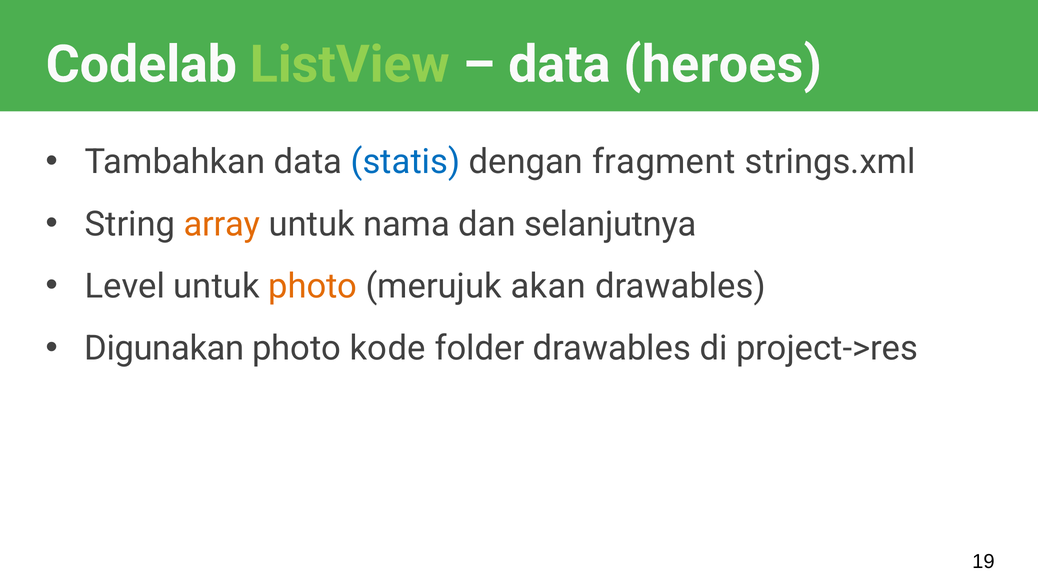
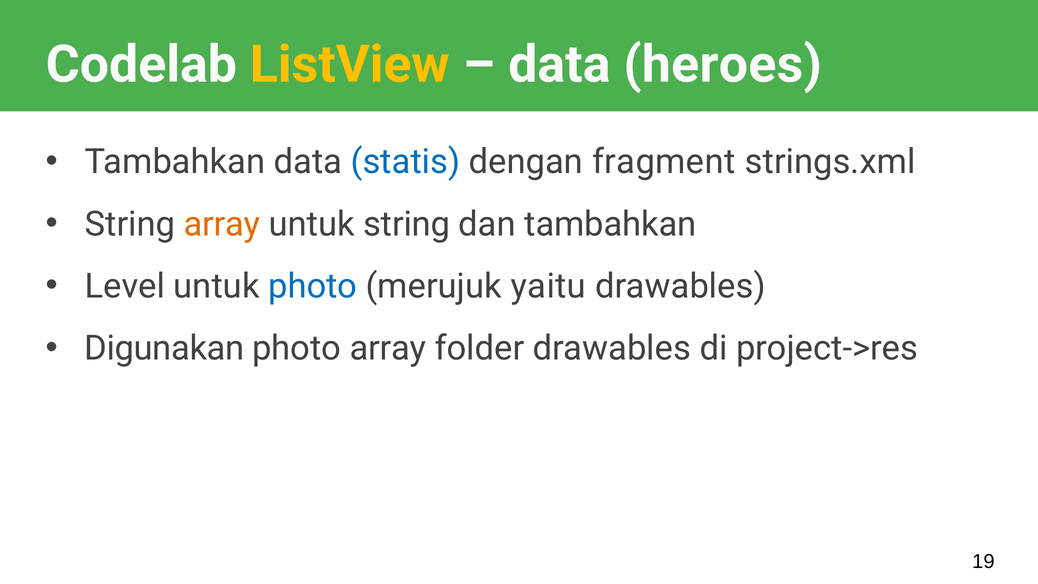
ListView colour: light green -> yellow
untuk nama: nama -> string
dan selanjutnya: selanjutnya -> tambahkan
photo at (313, 286) colour: orange -> blue
akan: akan -> yaitu
photo kode: kode -> array
